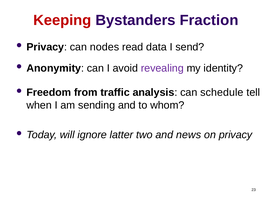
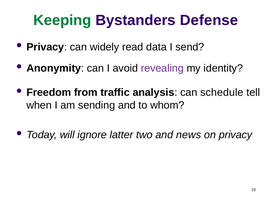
Keeping colour: red -> green
Fraction: Fraction -> Defense
nodes: nodes -> widely
